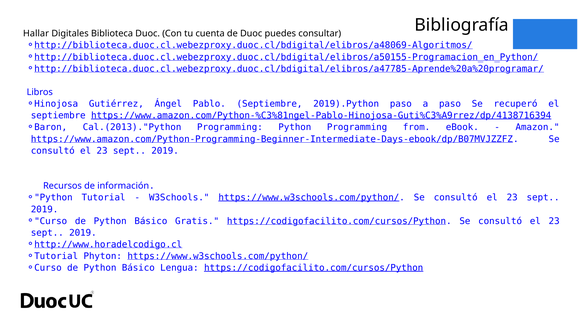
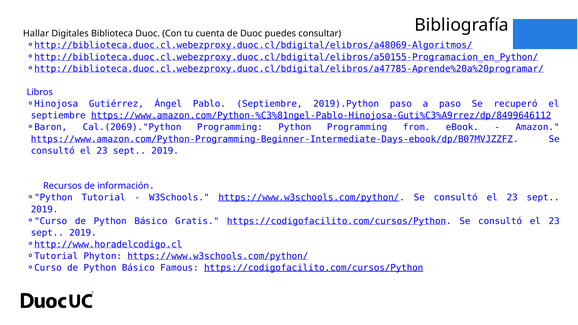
https://www.amazon.com/Python-%C3%81ngel-Pablo-Hinojosa-Guti%C3%A9rrez/dp/4138716394: https://www.amazon.com/Python-%C3%81ngel-Pablo-Hinojosa-Guti%C3%A9rrez/dp/4138716394 -> https://www.amazon.com/Python-%C3%81ngel-Pablo-Hinojosa-Guti%C3%A9rrez/dp/8499646112
Cal.(2013)."Python: Cal.(2013)."Python -> Cal.(2069)."Python
Lengua: Lengua -> Famous
